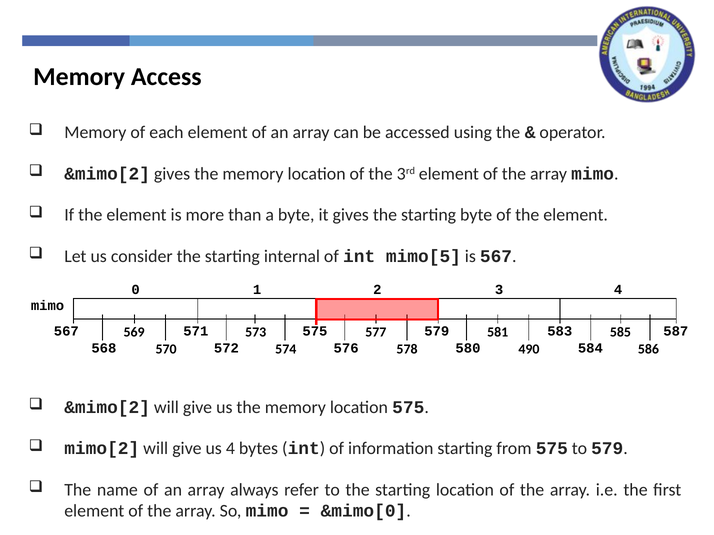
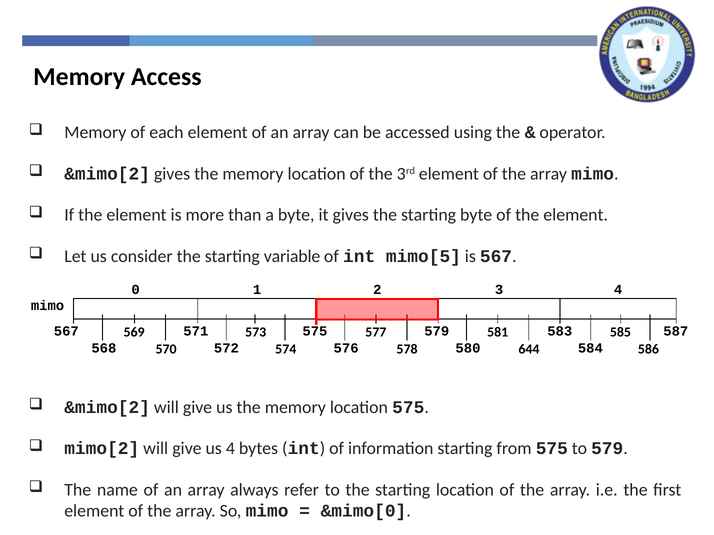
internal: internal -> variable
490: 490 -> 644
